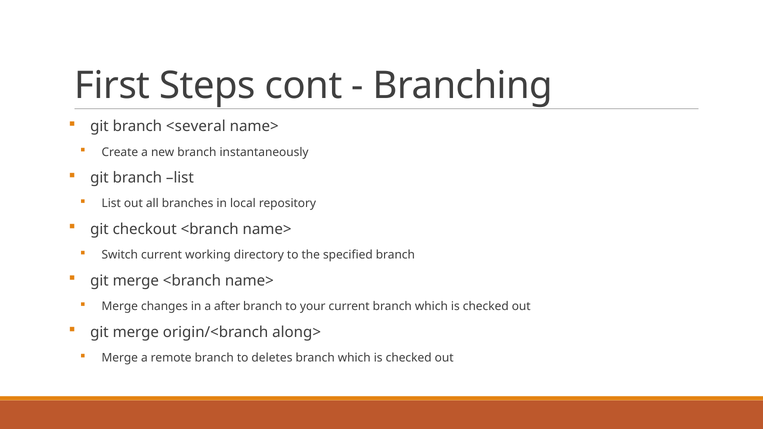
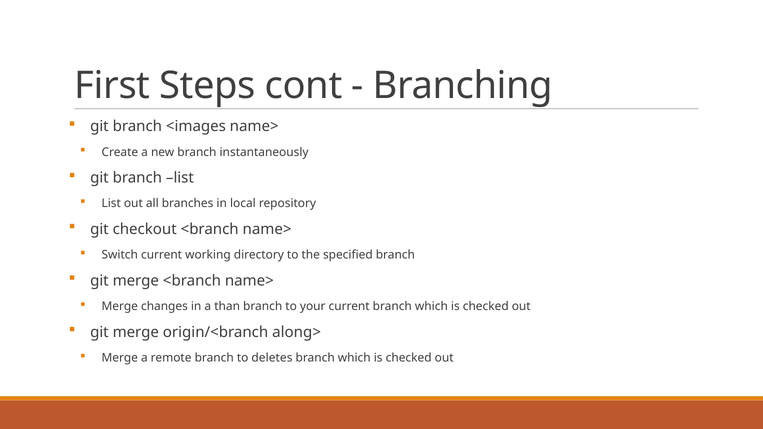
<several: <several -> <images
after: after -> than
